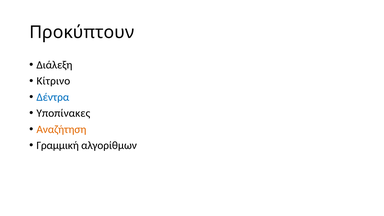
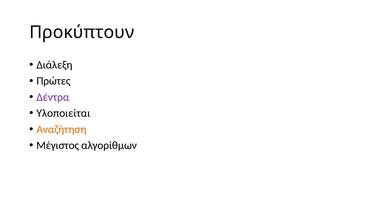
Κίτρινο: Κίτρινο -> Πρώτες
Δέντρα colour: blue -> purple
Υποπίνακες: Υποπίνακες -> Υλοποιείται
Γραμμική: Γραμμική -> Μέγιστος
